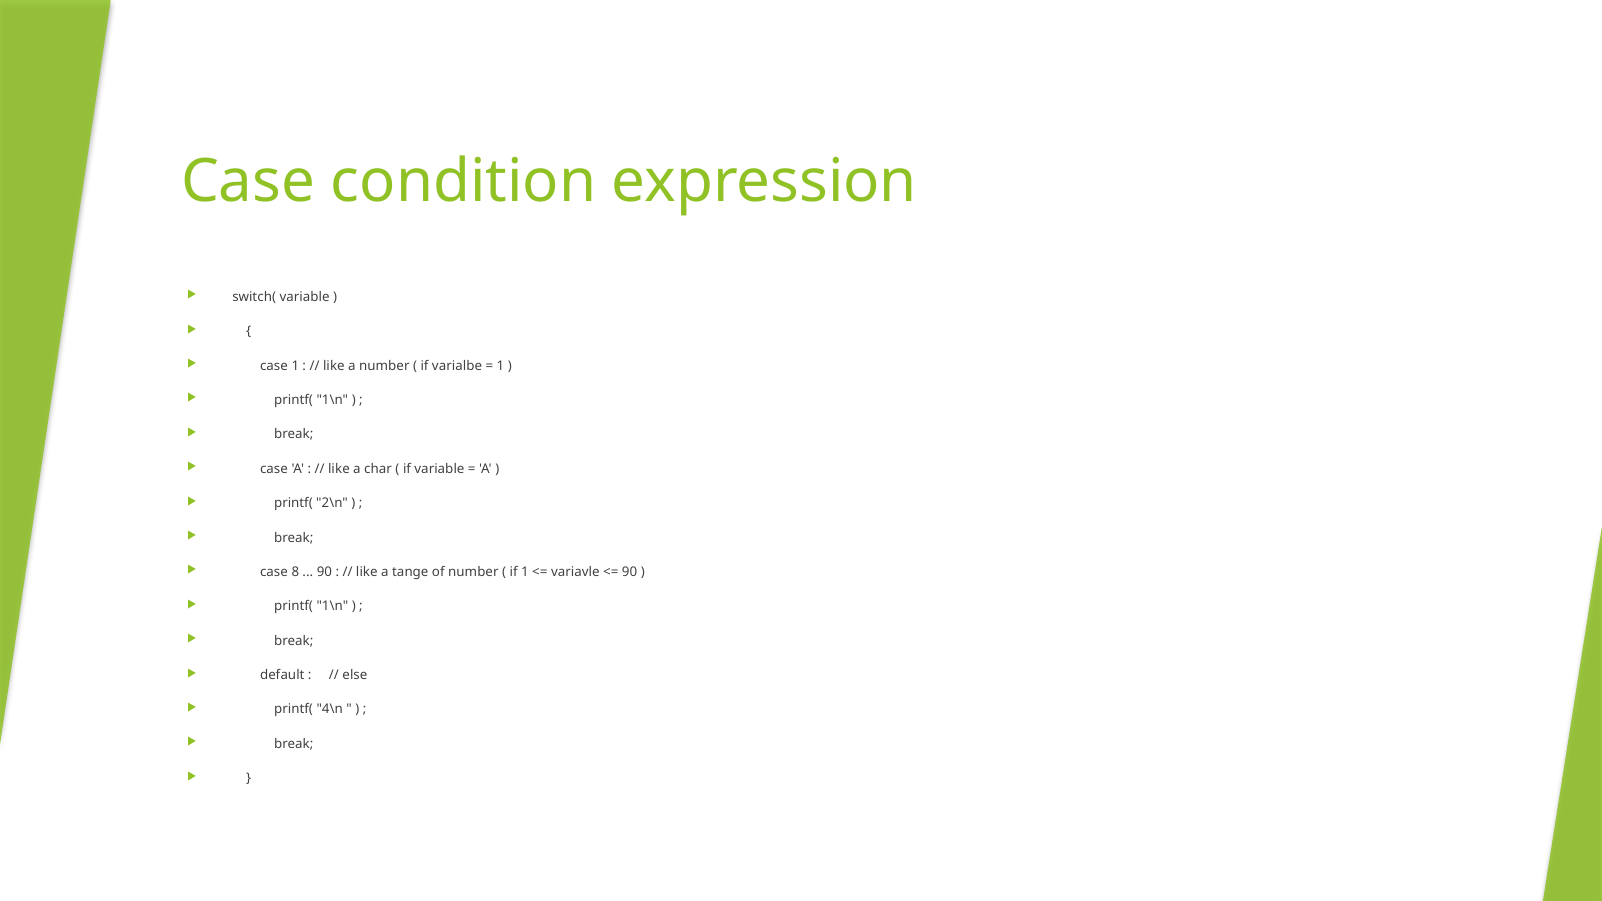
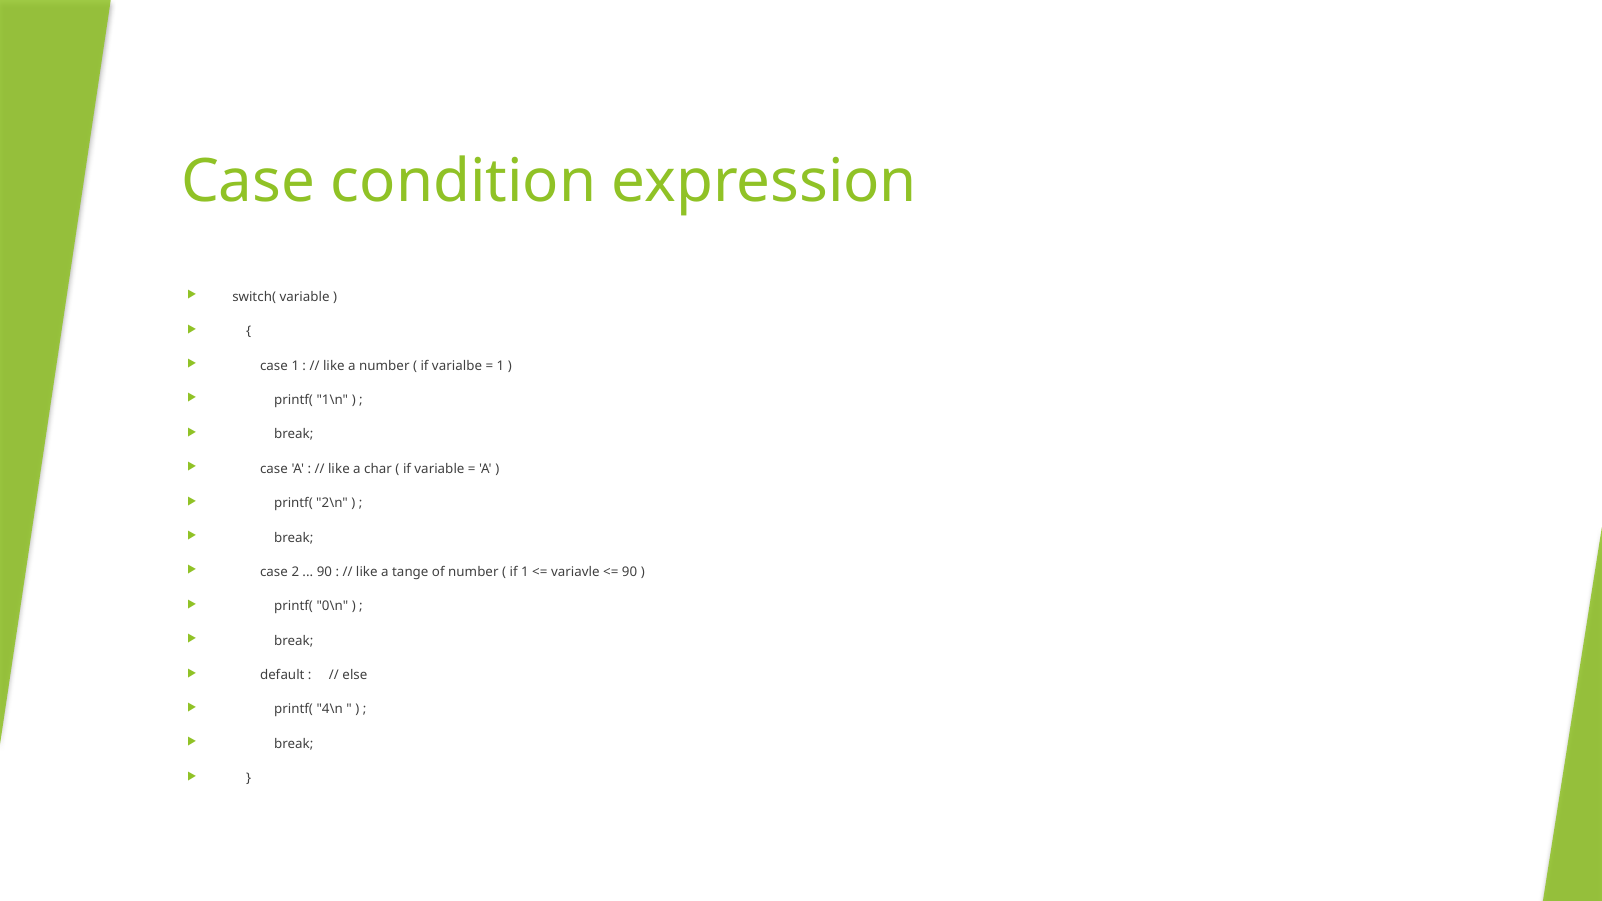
8: 8 -> 2
1\n at (332, 607): 1\n -> 0\n
